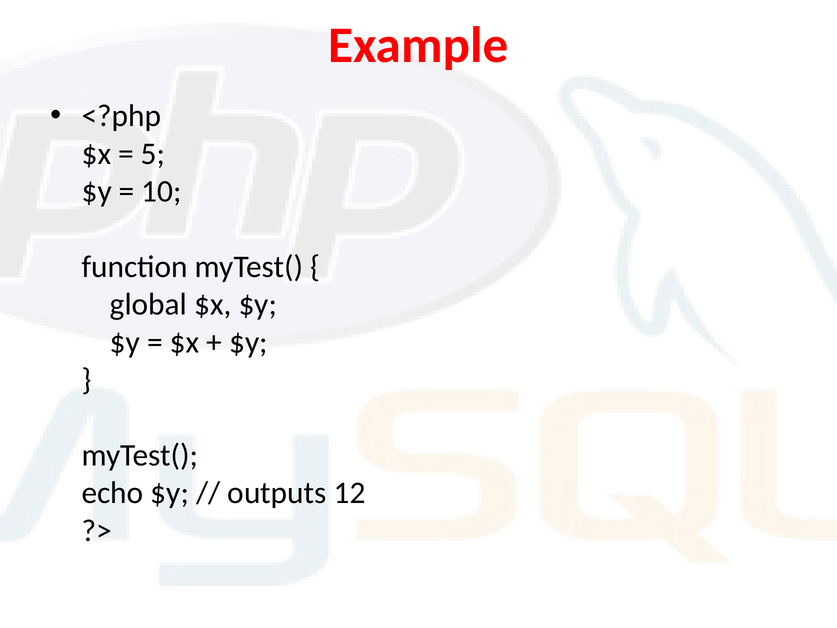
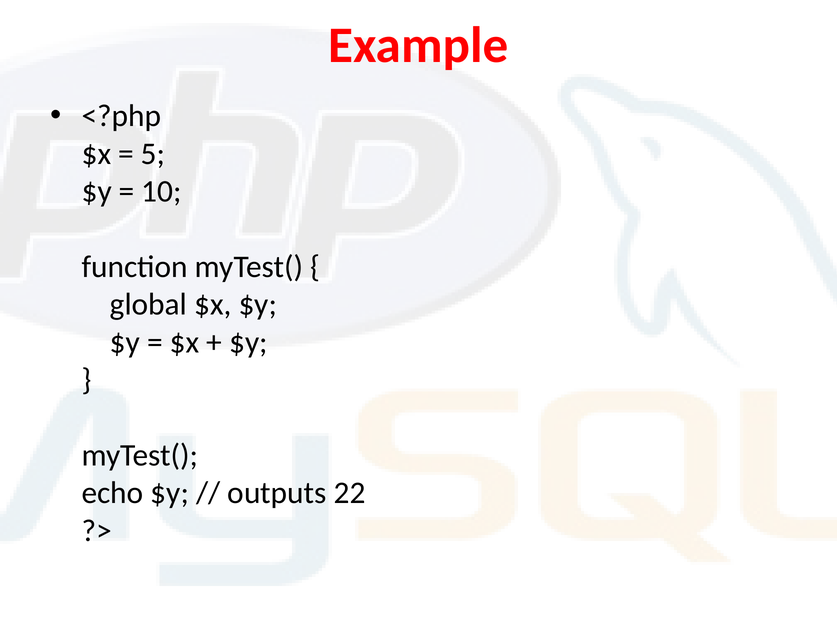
12: 12 -> 22
